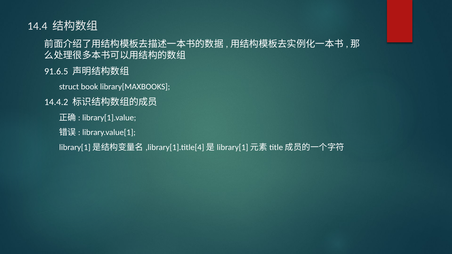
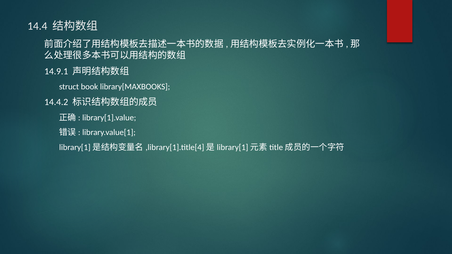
91.6.5: 91.6.5 -> 14.9.1
